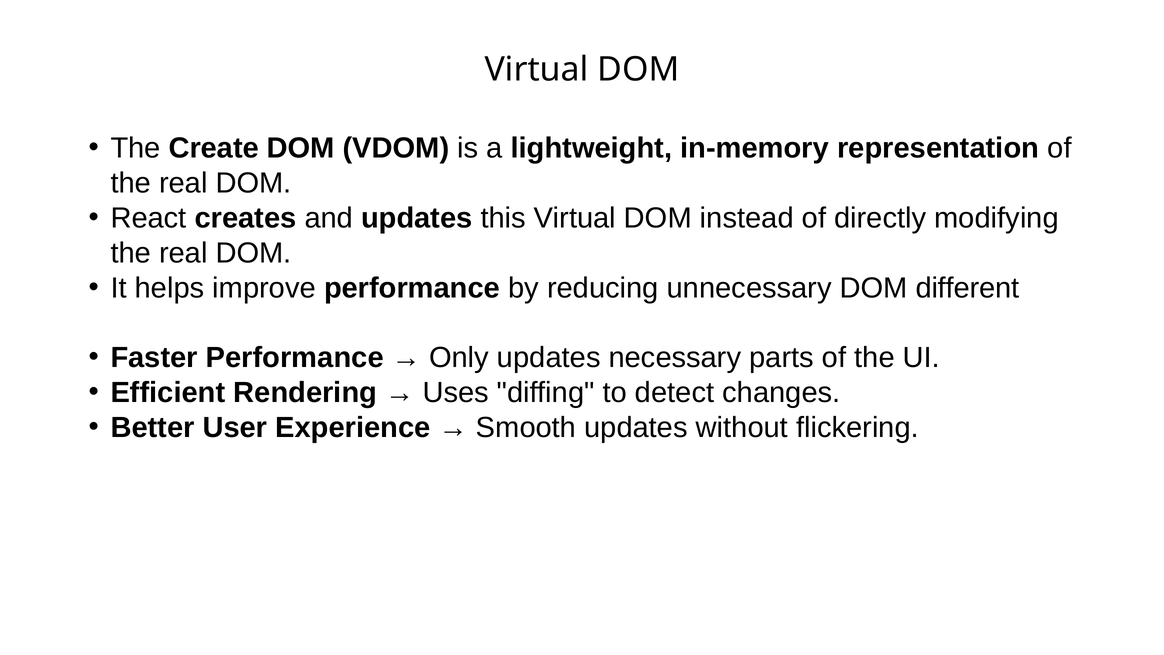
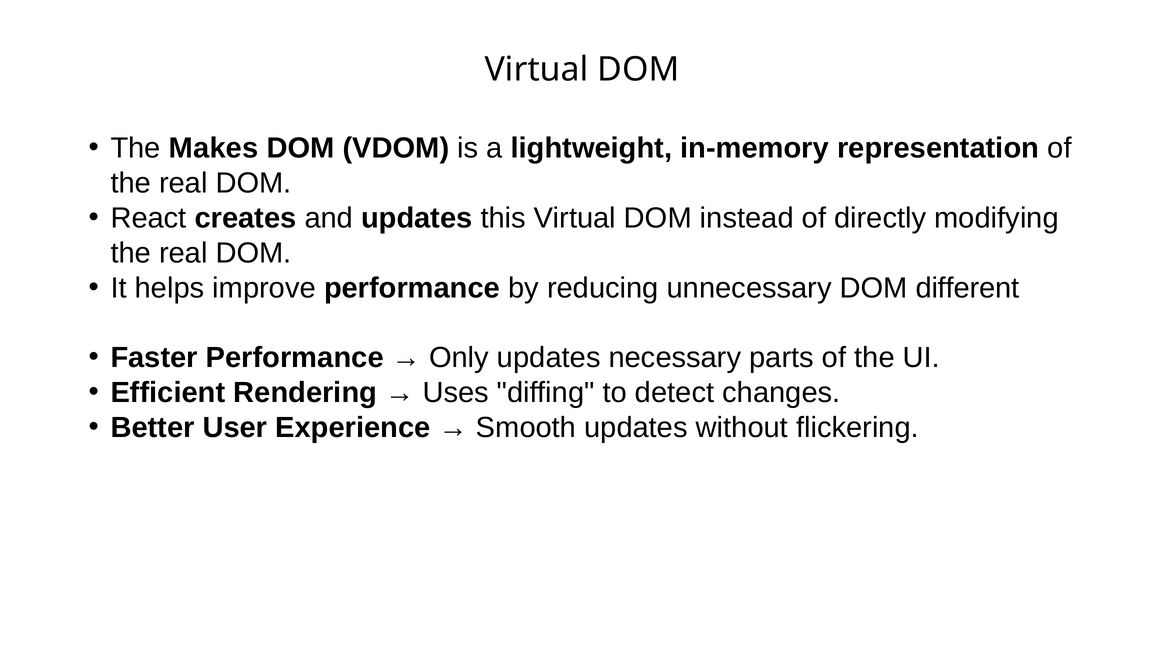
Create: Create -> Makes
